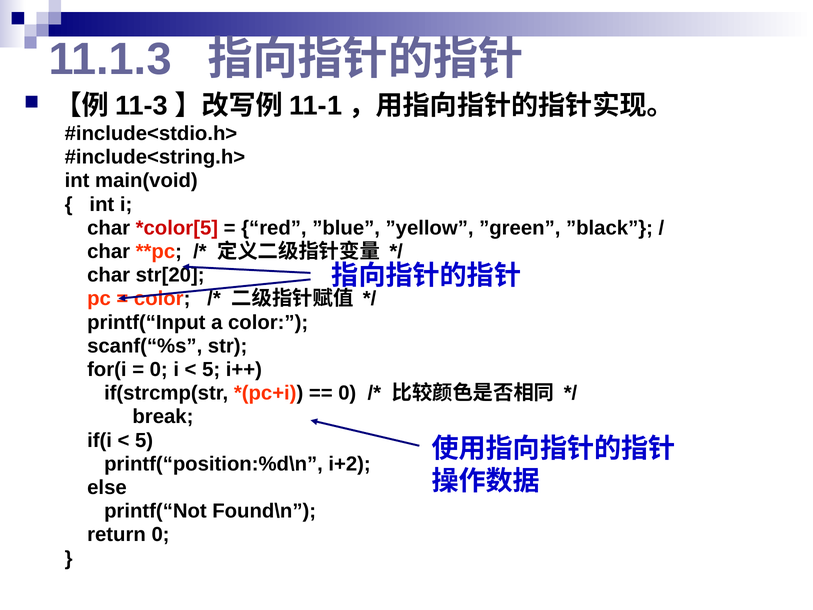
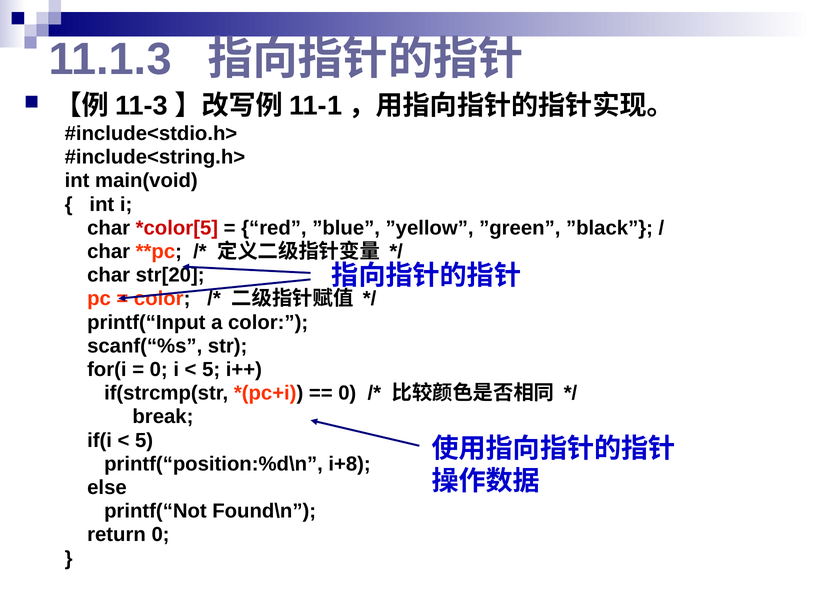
i+2: i+2 -> i+8
